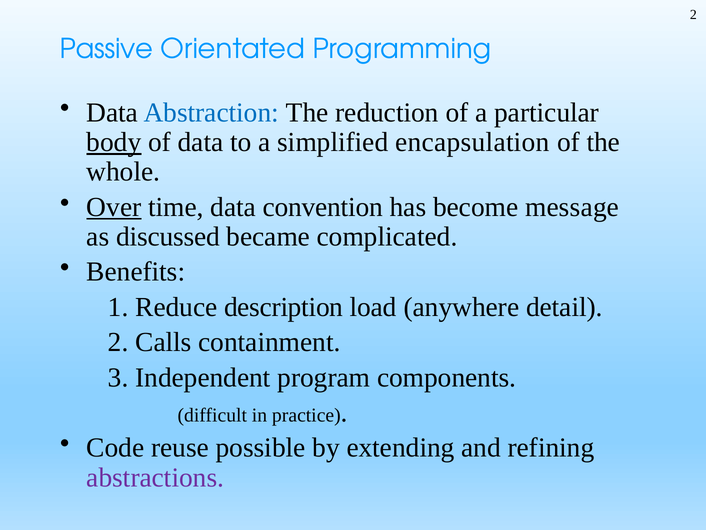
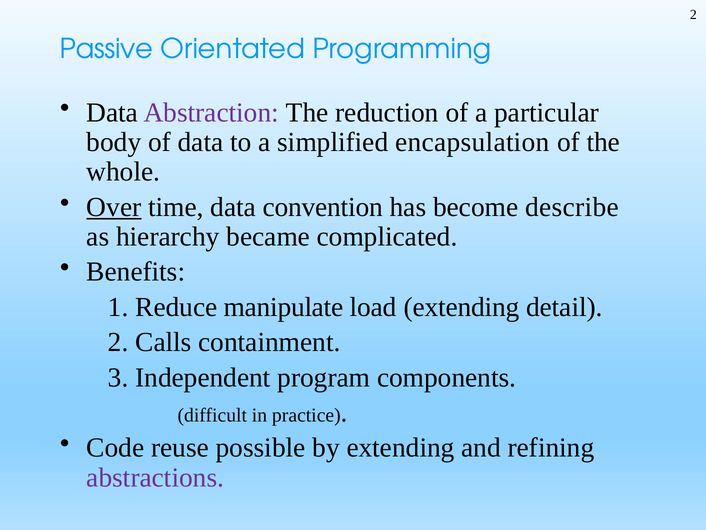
Abstraction colour: blue -> purple
body underline: present -> none
message: message -> describe
discussed: discussed -> hierarchy
description: description -> manipulate
load anywhere: anywhere -> extending
